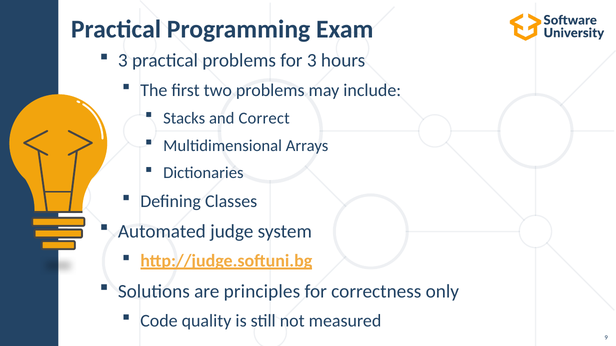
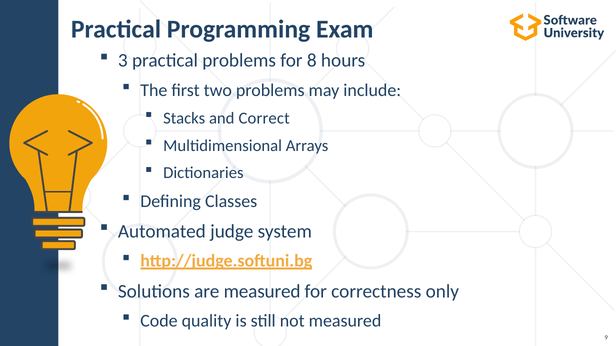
for 3: 3 -> 8
are principles: principles -> measured
